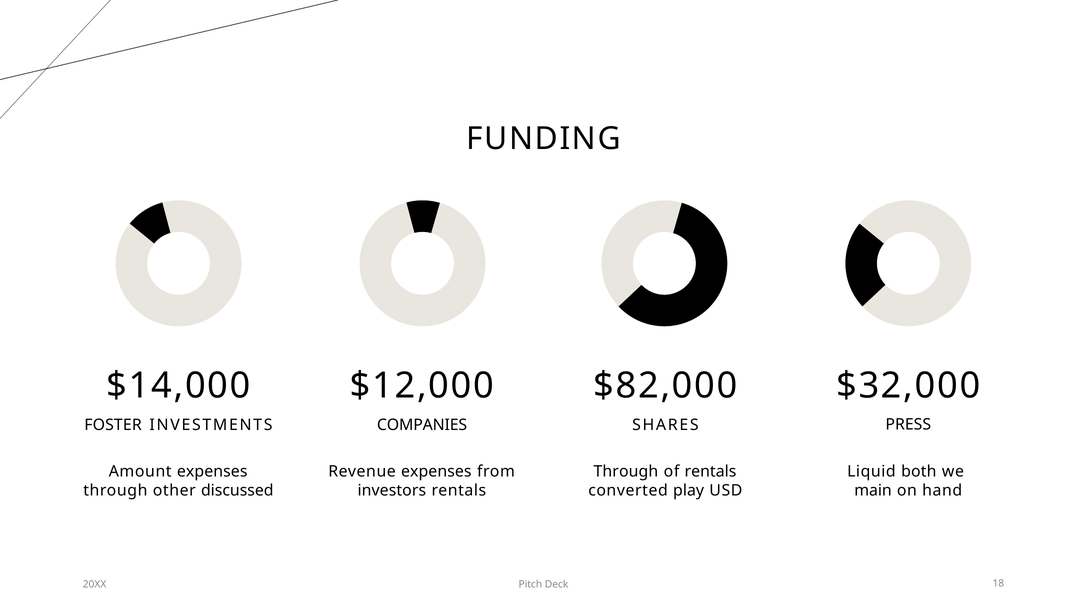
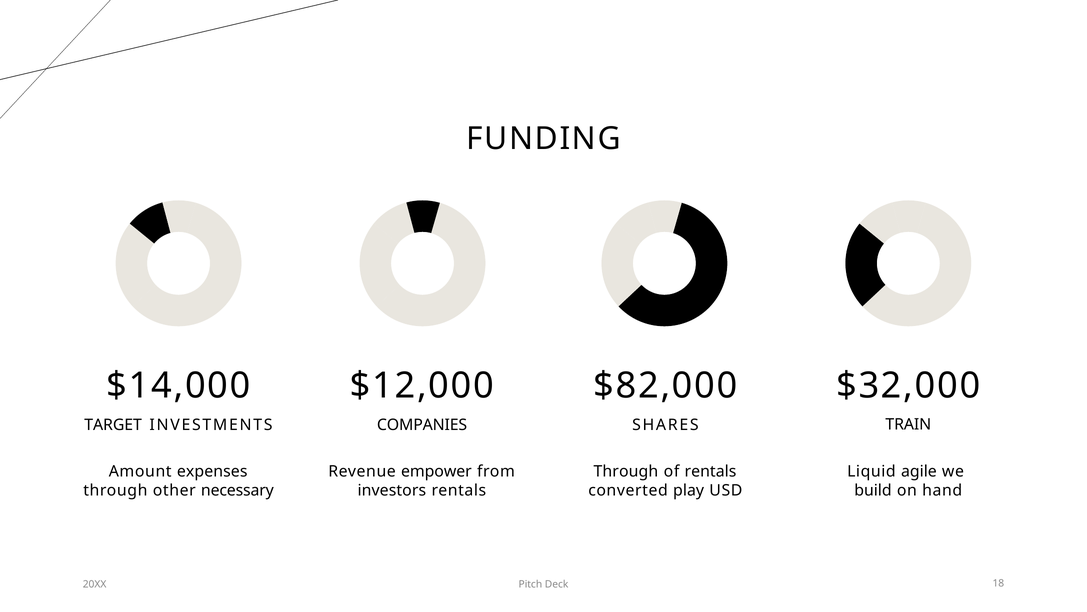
FOSTER: FOSTER -> TARGET
PRESS: PRESS -> TRAIN
Revenue expenses: expenses -> empower
both: both -> agile
discussed: discussed -> necessary
main: main -> build
